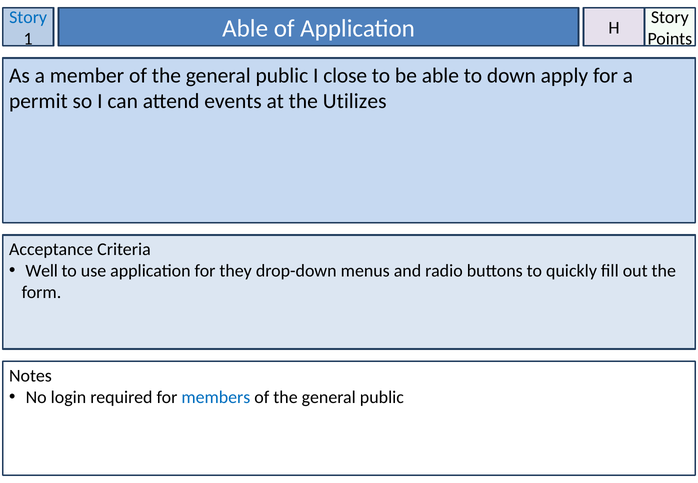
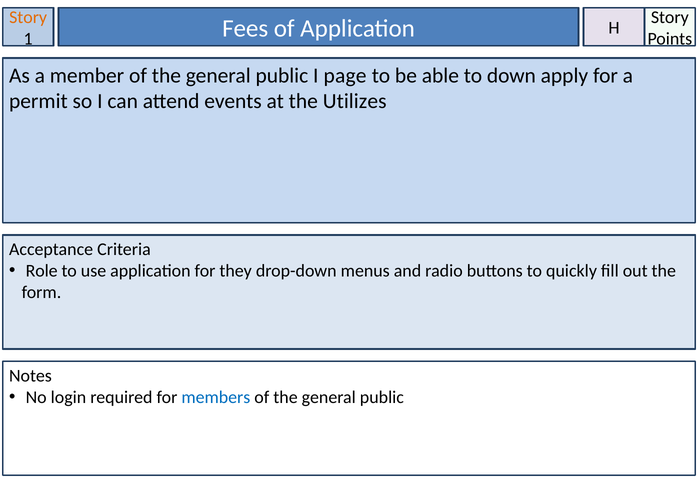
Story at (28, 17) colour: blue -> orange
1 Able: Able -> Fees
close: close -> page
Well: Well -> Role
